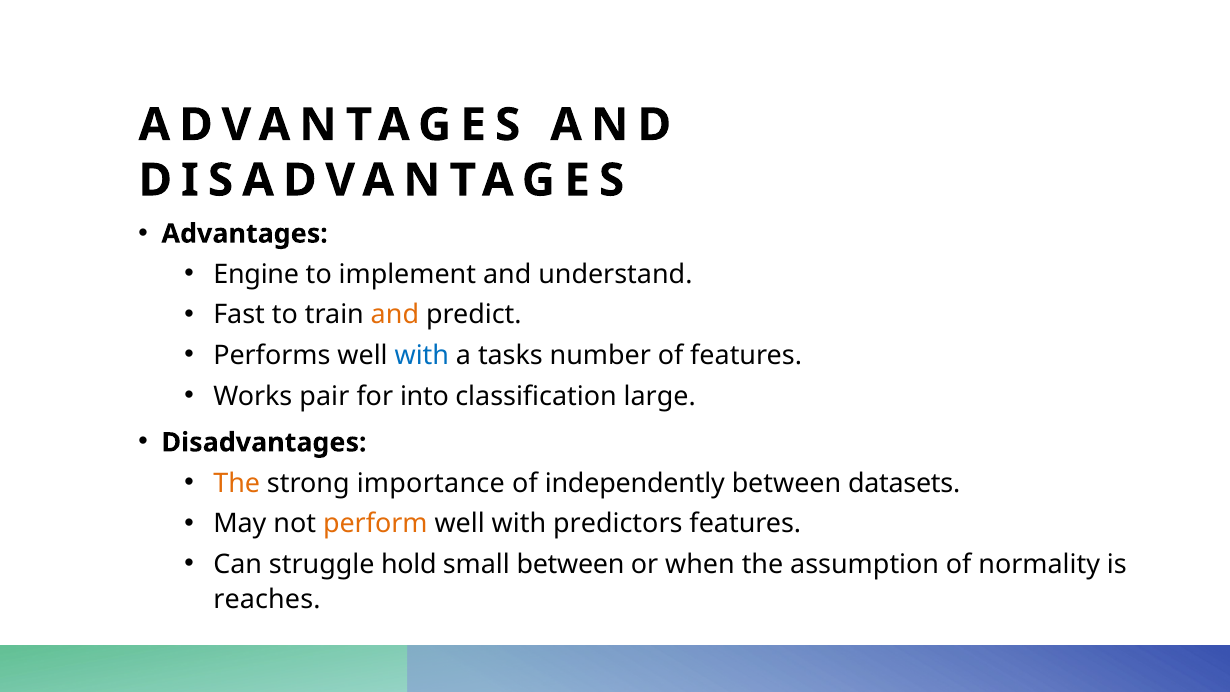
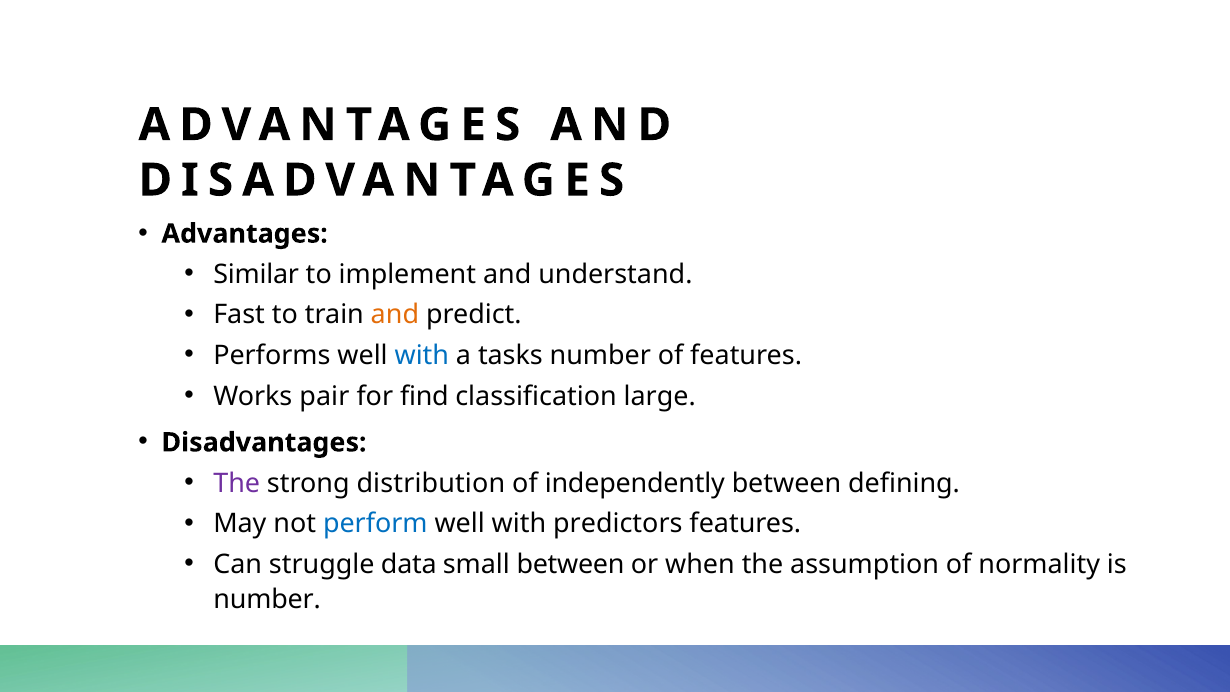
Engine: Engine -> Similar
into: into -> find
The at (237, 483) colour: orange -> purple
importance: importance -> distribution
datasets: datasets -> defining
perform colour: orange -> blue
hold: hold -> data
reaches at (267, 599): reaches -> number
